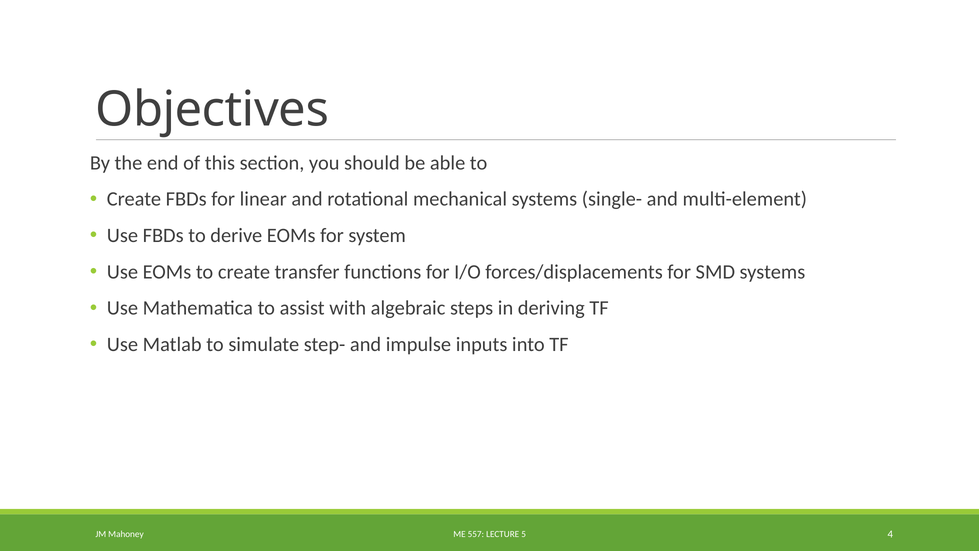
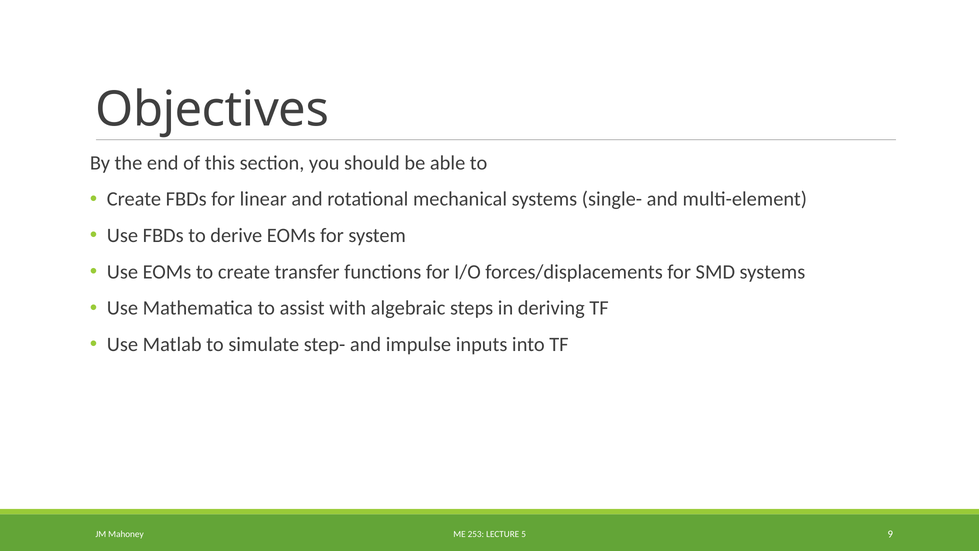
557: 557 -> 253
4: 4 -> 9
